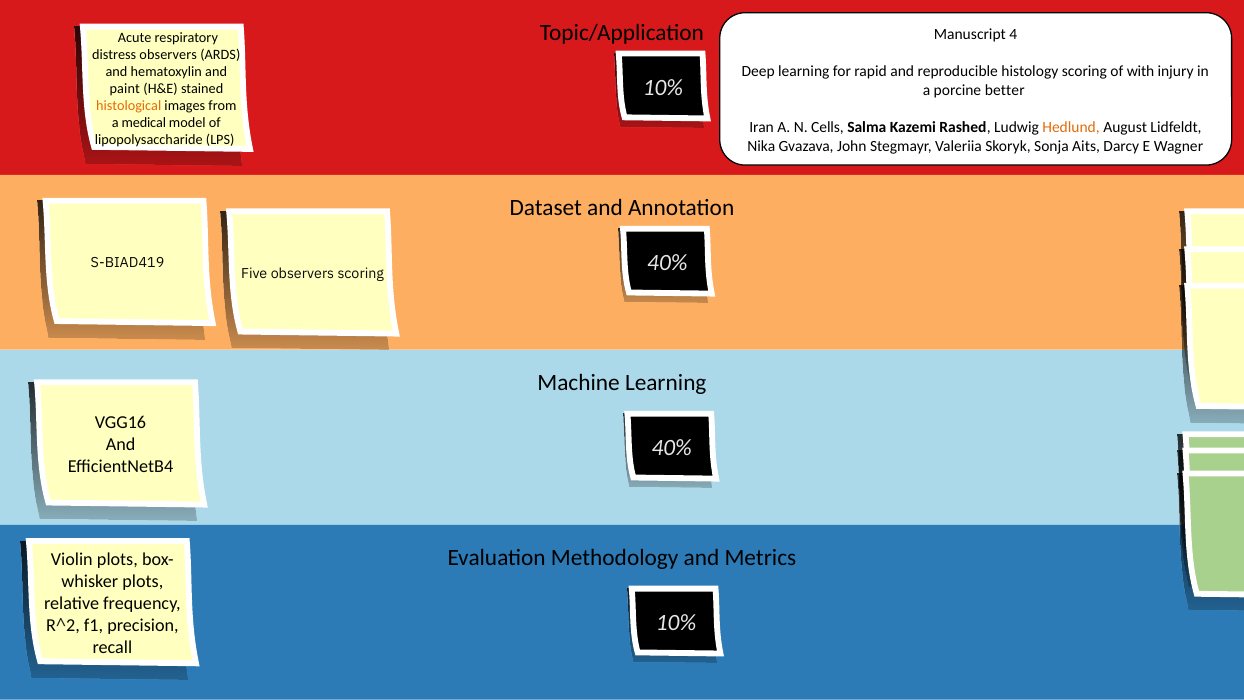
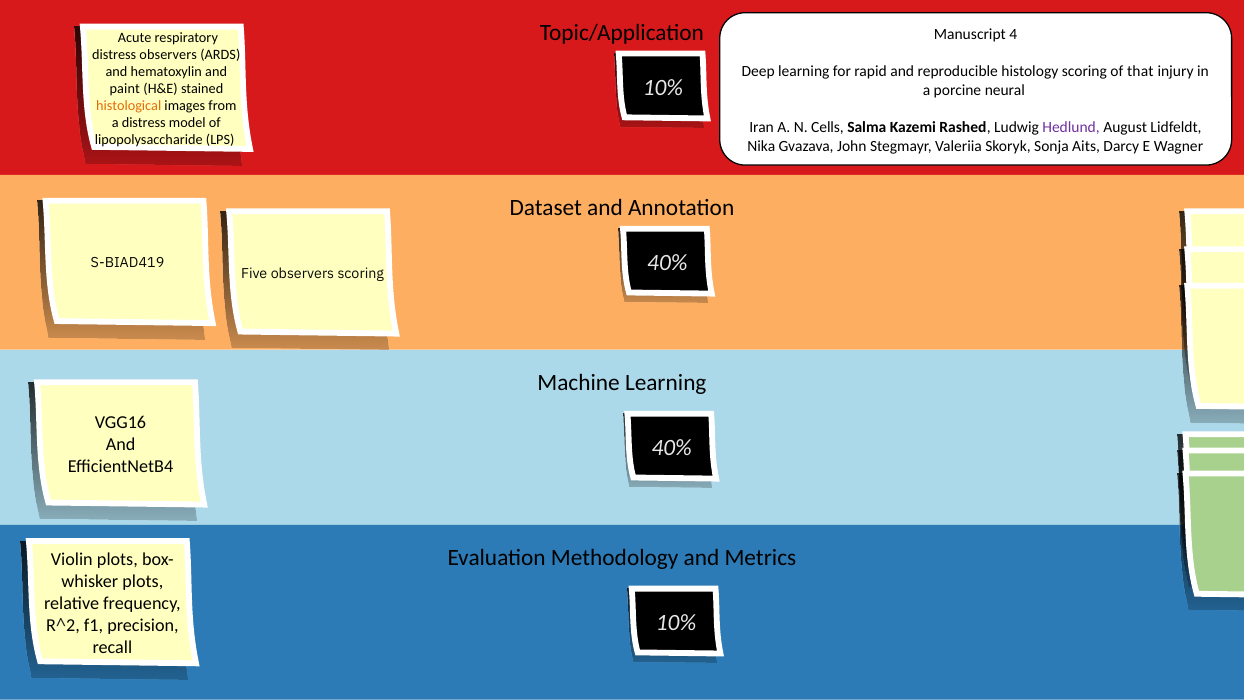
with: with -> that
better: better -> neural
a medical: medical -> distress
Hedlund colour: orange -> purple
